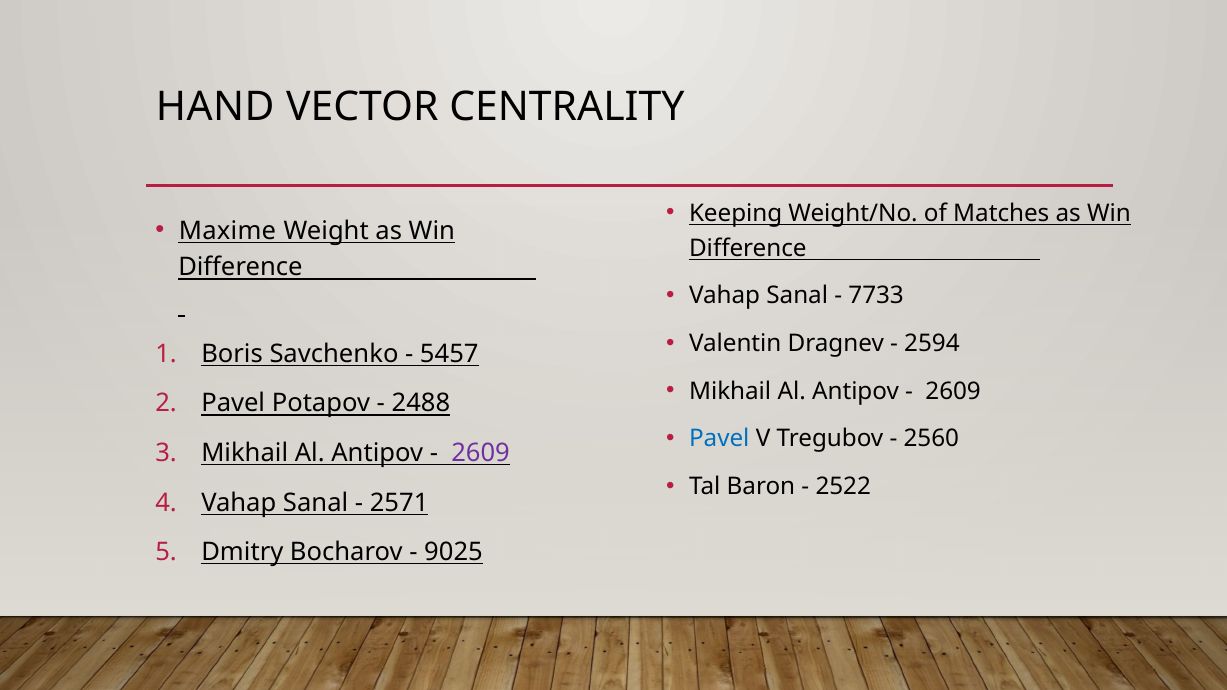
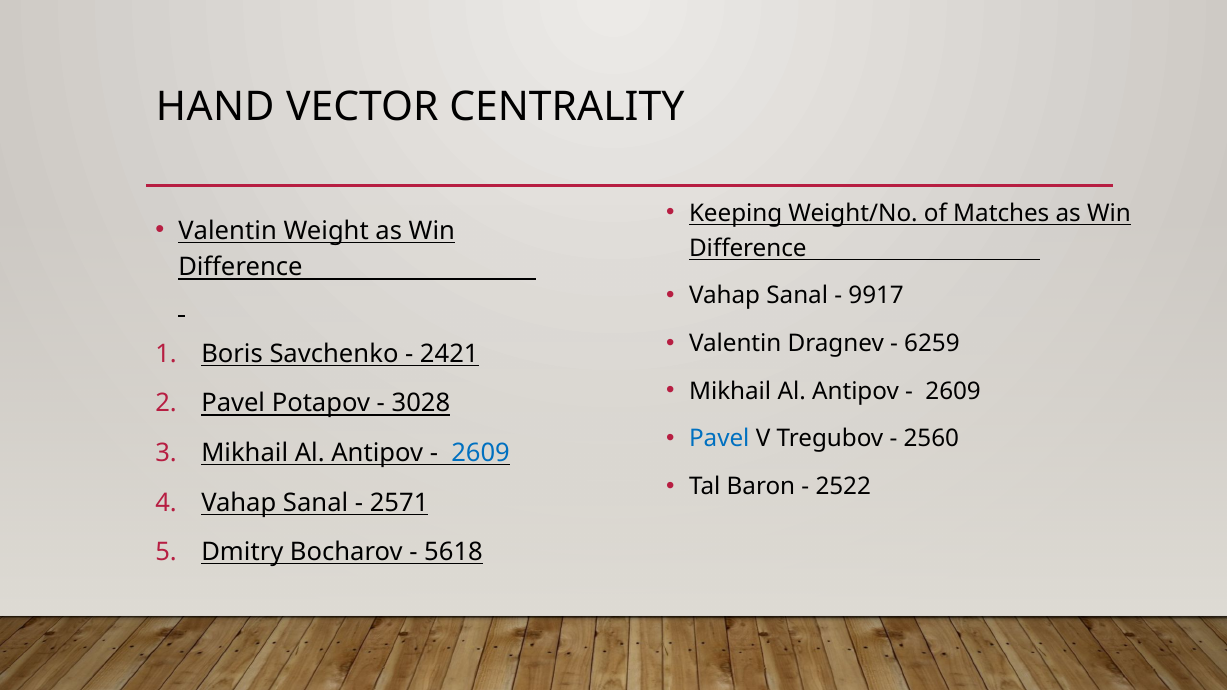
Maxime at (227, 231): Maxime -> Valentin
7733: 7733 -> 9917
2594: 2594 -> 6259
5457: 5457 -> 2421
2488: 2488 -> 3028
2609 at (481, 453) colour: purple -> blue
9025: 9025 -> 5618
